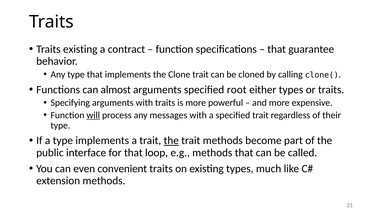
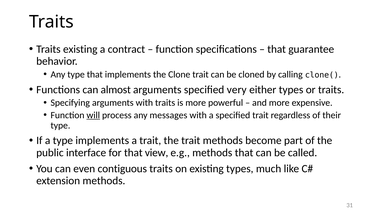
root: root -> very
the at (171, 140) underline: present -> none
loop: loop -> view
convenient: convenient -> contiguous
